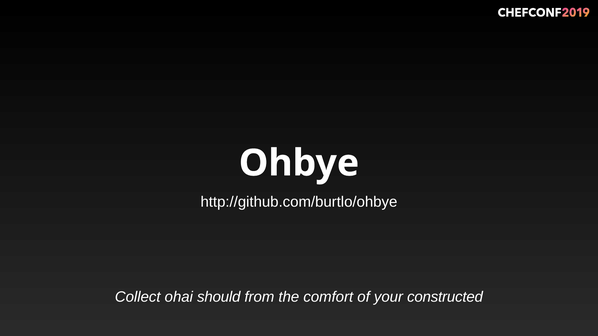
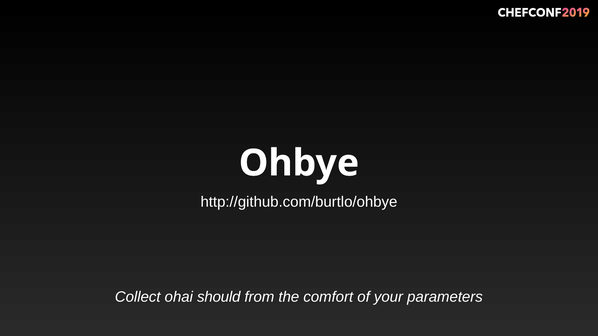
constructed: constructed -> parameters
